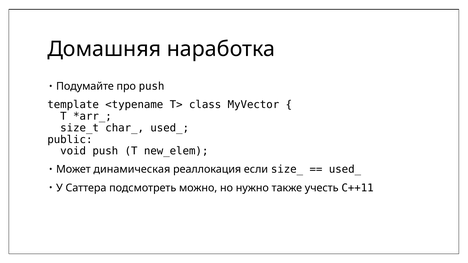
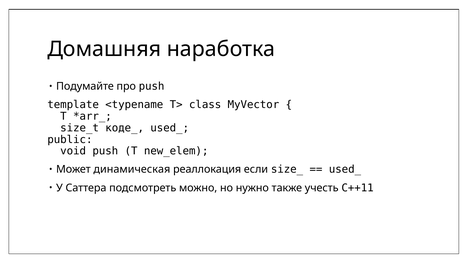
char_: char_ -> коде_
